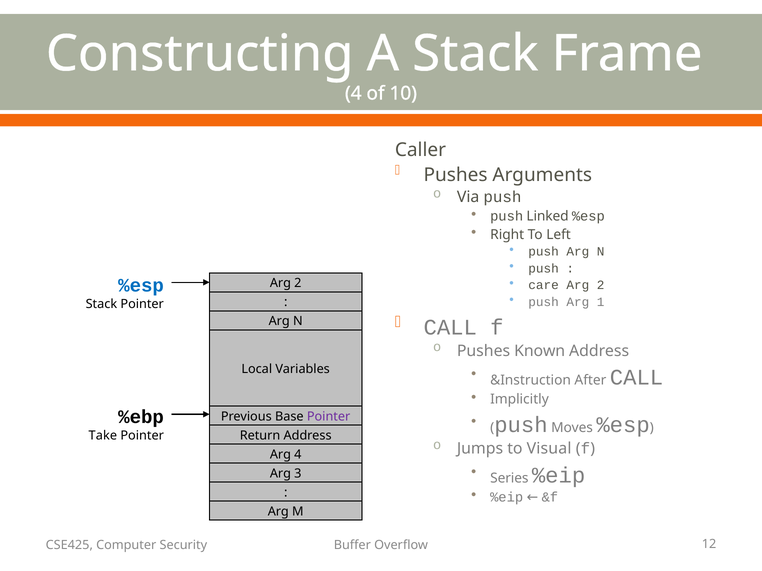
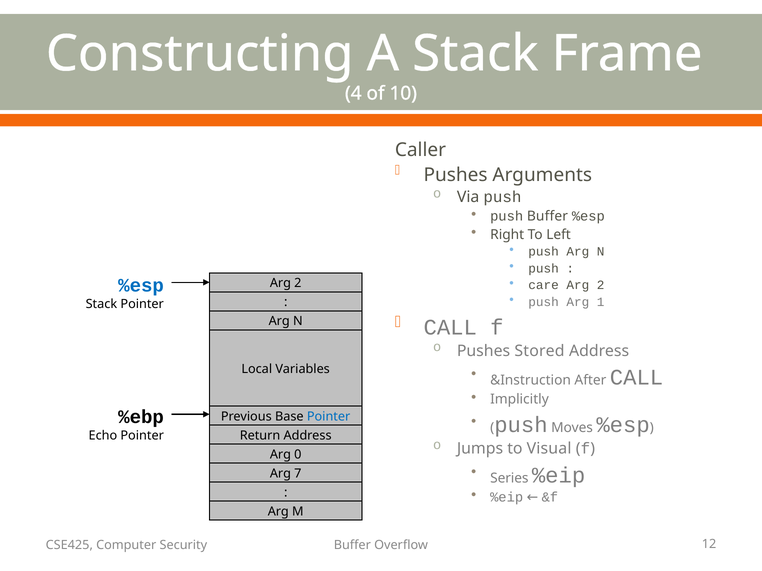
push Linked: Linked -> Buffer
Known: Known -> Stored
Pointer at (329, 417) colour: purple -> blue
Take: Take -> Echo
Arg 4: 4 -> 0
3: 3 -> 7
